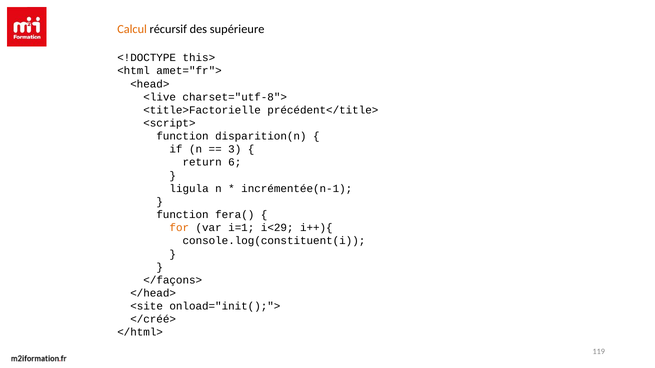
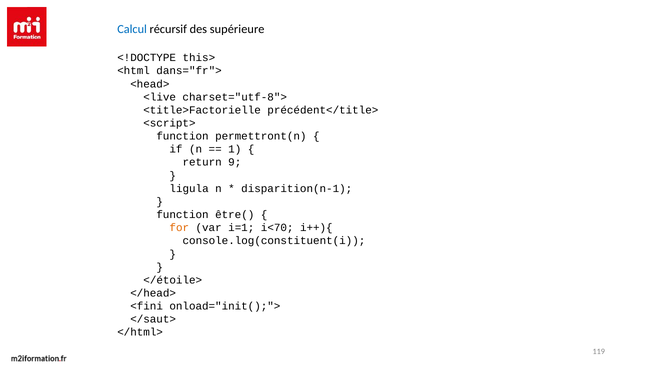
Calcul colour: orange -> blue
amet="fr">: amet="fr"> -> dans="fr">
disparition(n: disparition(n -> permettront(n
3: 3 -> 1
6: 6 -> 9
incrémentée(n-1: incrémentée(n-1 -> disparition(n-1
fera(: fera( -> être(
i<29: i<29 -> i<70
</façons>: </façons> -> </étoile>
<site: <site -> <fini
</créé>: </créé> -> </saut>
